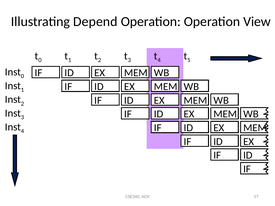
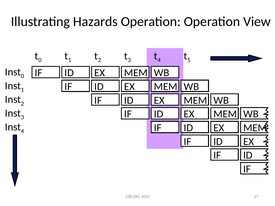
Depend: Depend -> Hazards
